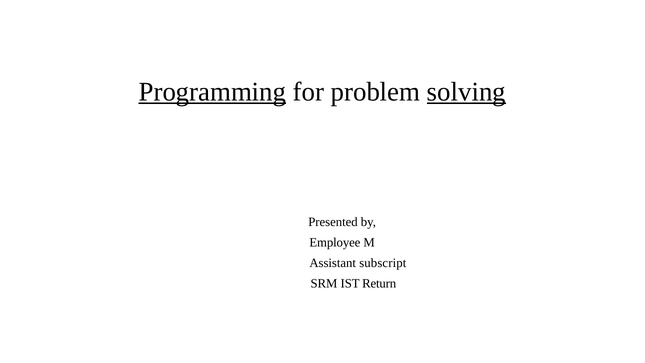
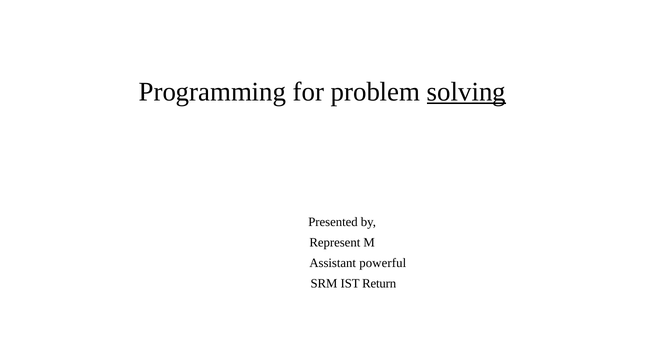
Programming underline: present -> none
Employee: Employee -> Represent
subscript: subscript -> powerful
